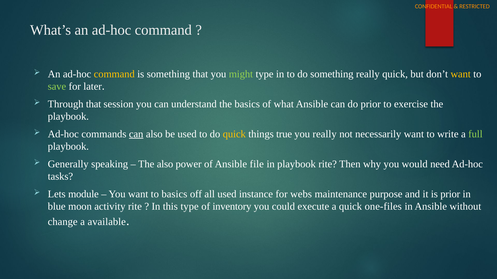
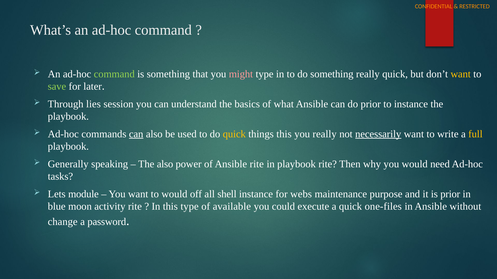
command at (114, 74) colour: yellow -> light green
might colour: light green -> pink
Through that: that -> lies
to exercise: exercise -> instance
things true: true -> this
necessarily underline: none -> present
full colour: light green -> yellow
Ansible file: file -> rite
to basics: basics -> would
all used: used -> shell
inventory: inventory -> available
available: available -> password
